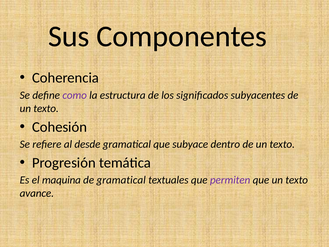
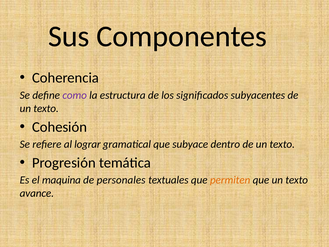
desde: desde -> lograr
de gramatical: gramatical -> personales
permiten colour: purple -> orange
